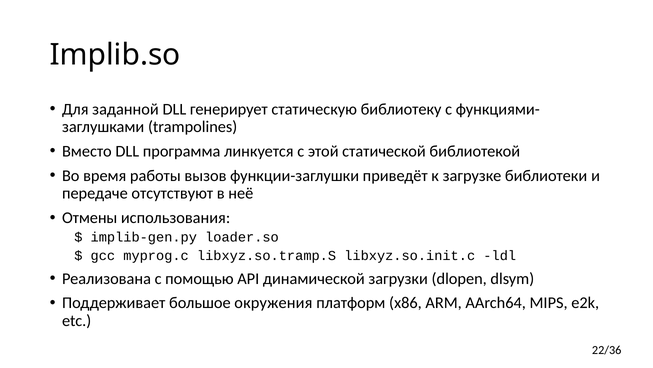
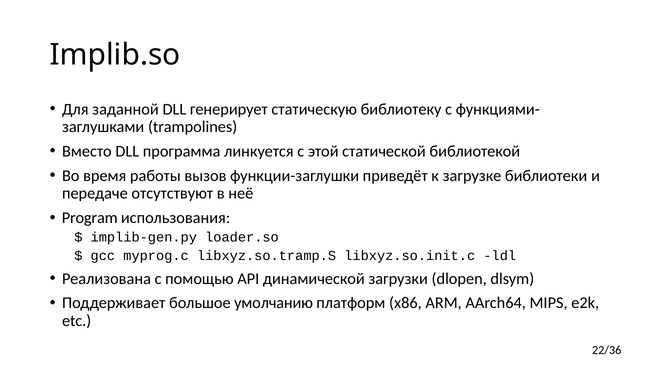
Отмены: Отмены -> Program
окружения: окружения -> умолчанию
